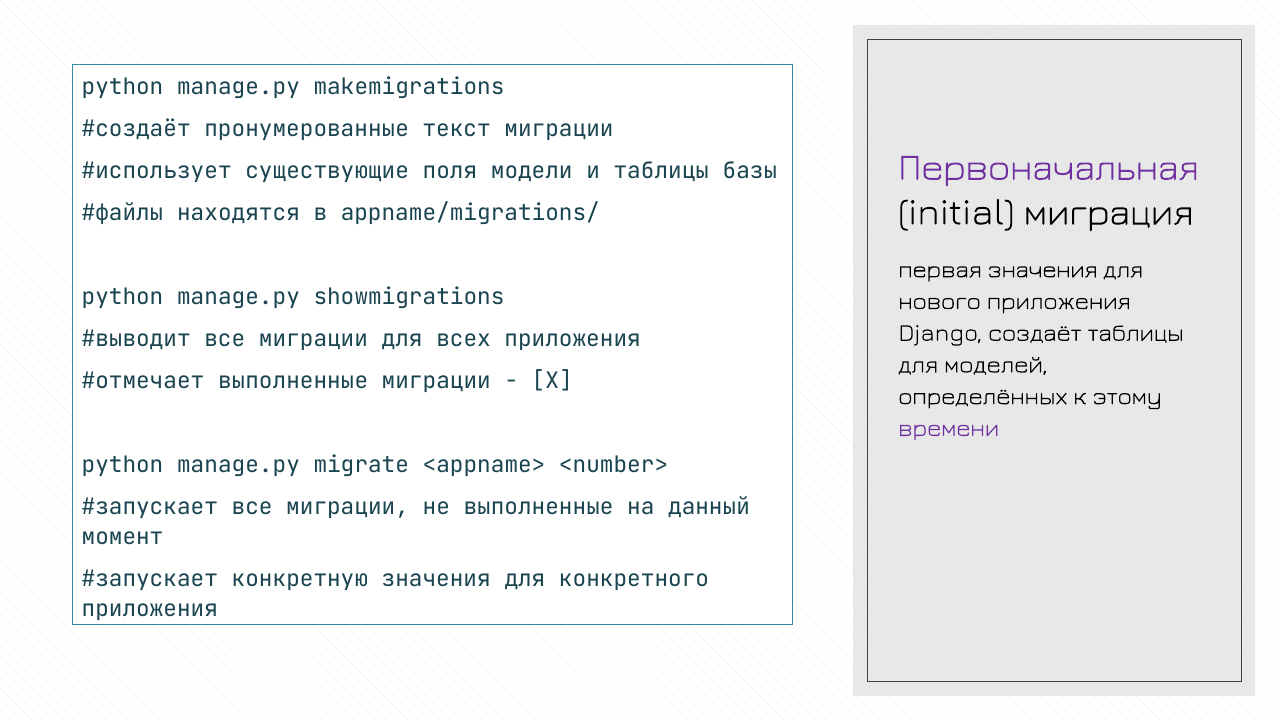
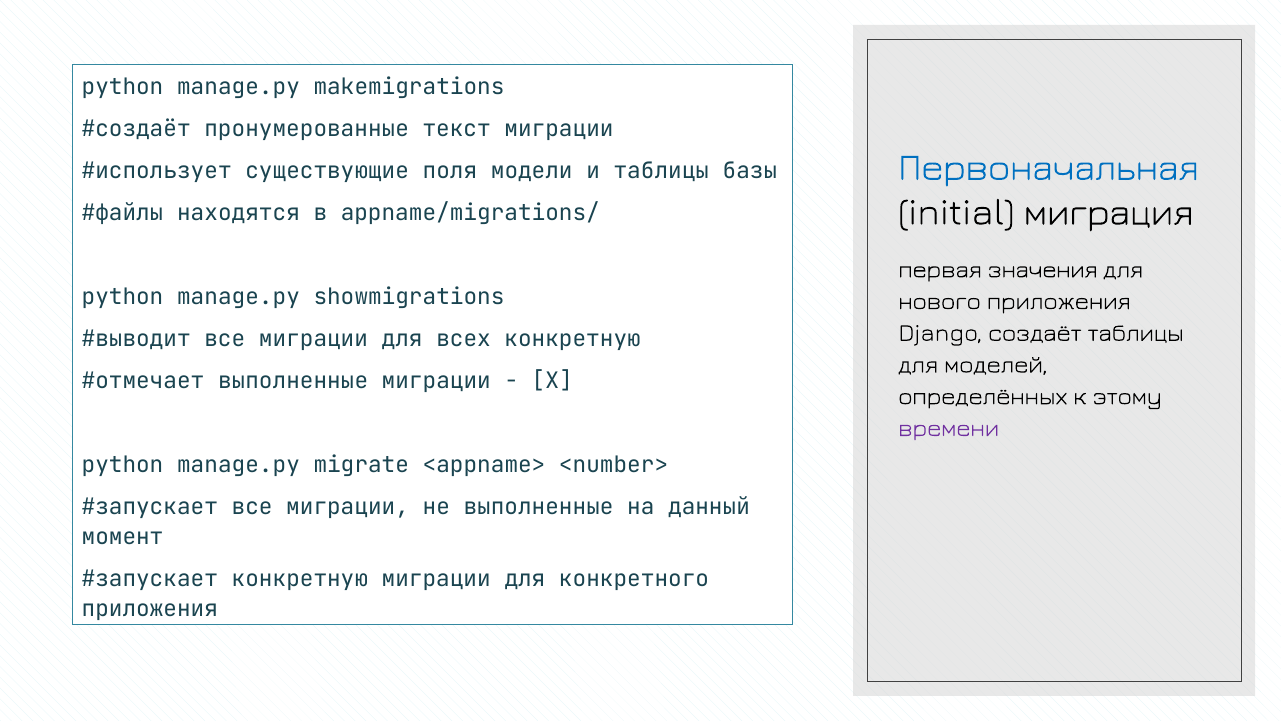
Первоначальная colour: purple -> blue
всех приложения: приложения -> конкретную
конкретную значения: значения -> миграции
